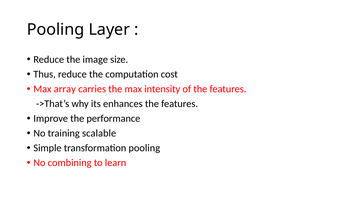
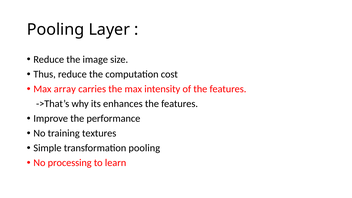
scalable: scalable -> textures
combining: combining -> processing
